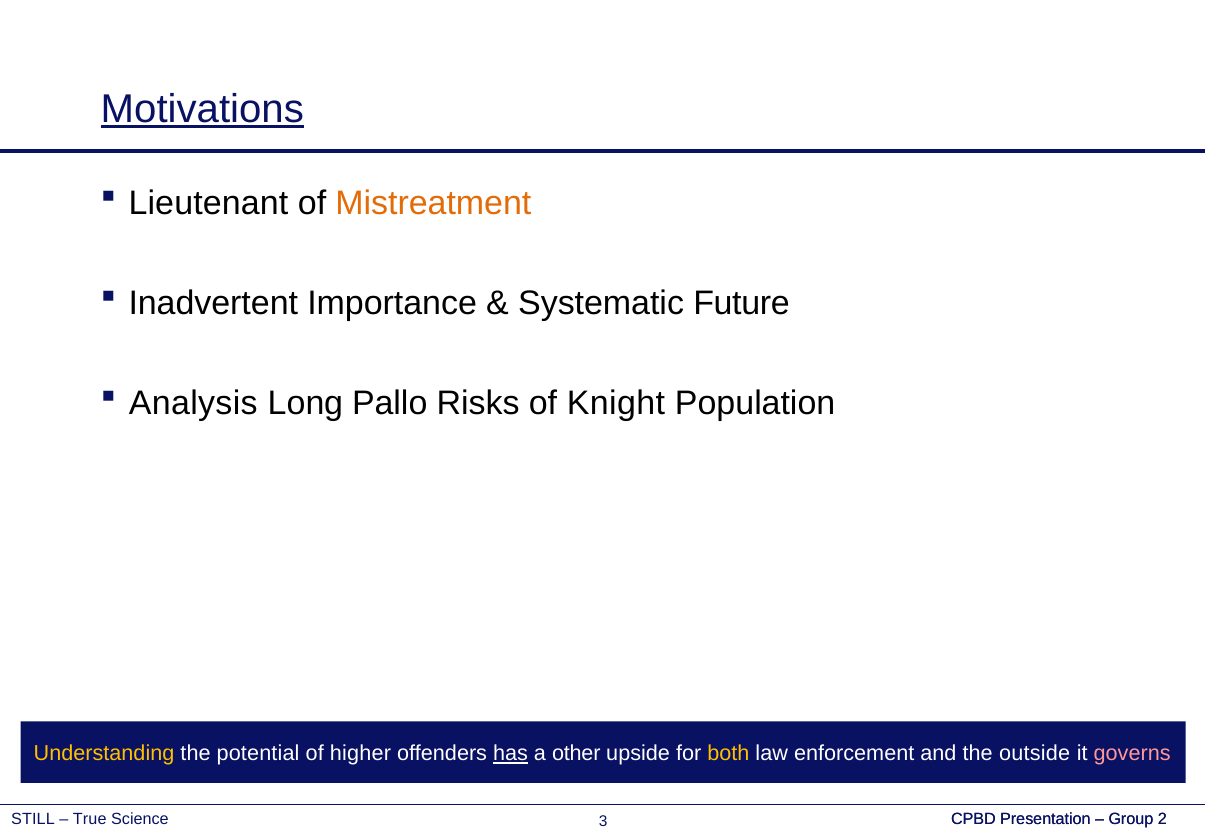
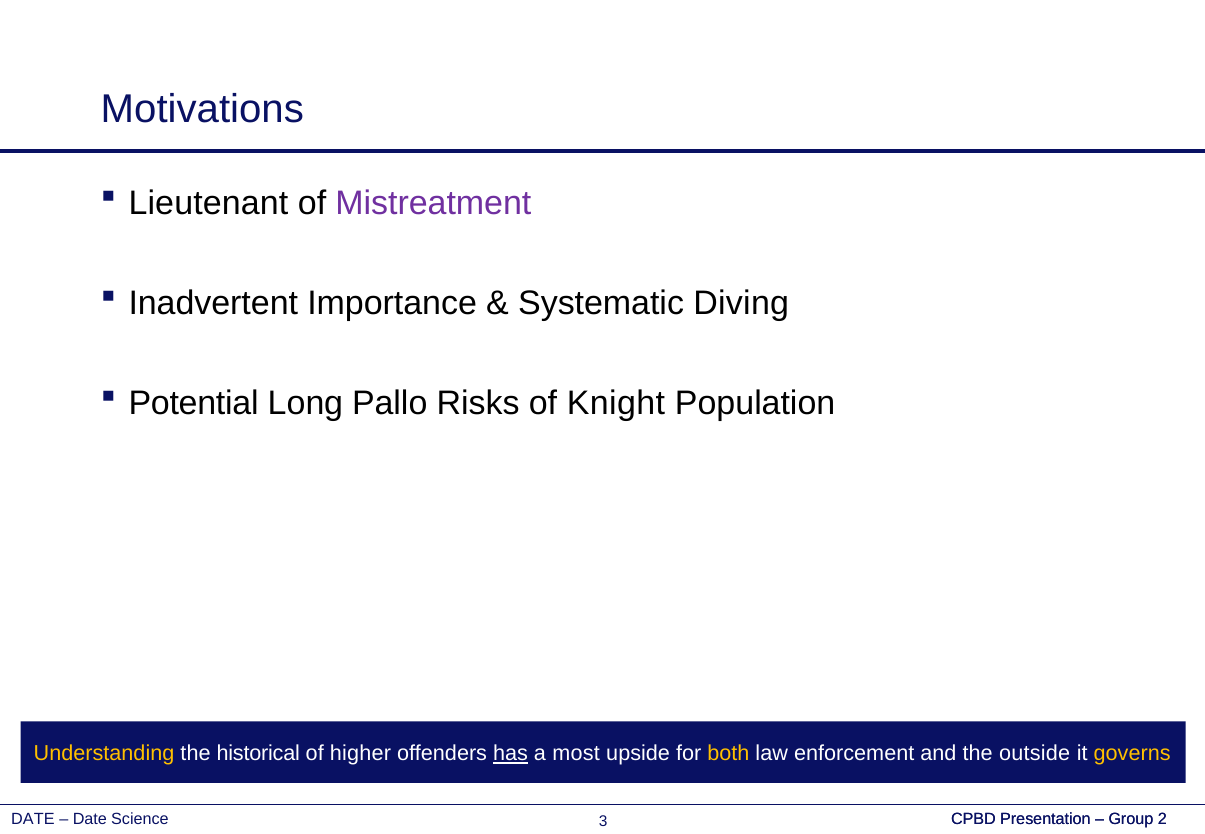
Motivations underline: present -> none
Mistreatment colour: orange -> purple
Future: Future -> Diving
Analysis: Analysis -> Potential
potential: potential -> historical
other: other -> most
governs colour: pink -> yellow
STILL at (33, 820): STILL -> DATE
True at (90, 820): True -> Date
